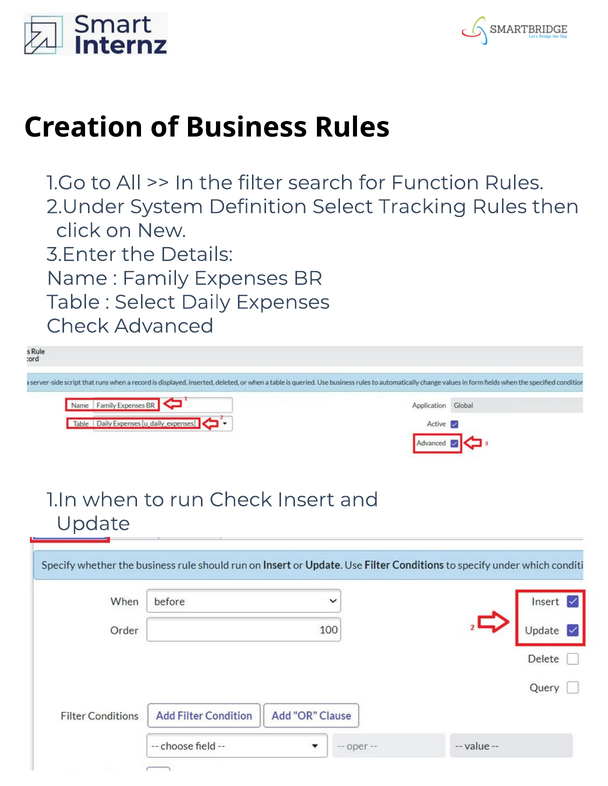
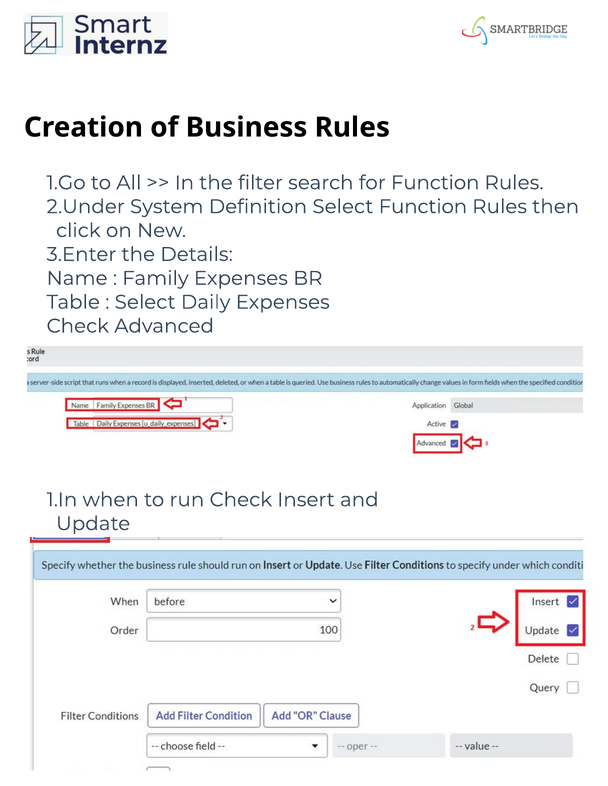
Select Tracking: Tracking -> Function
